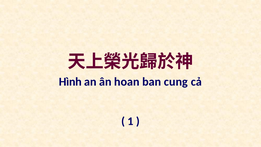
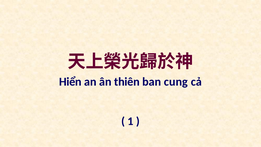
Hình: Hình -> Hiển
hoan: hoan -> thiên
